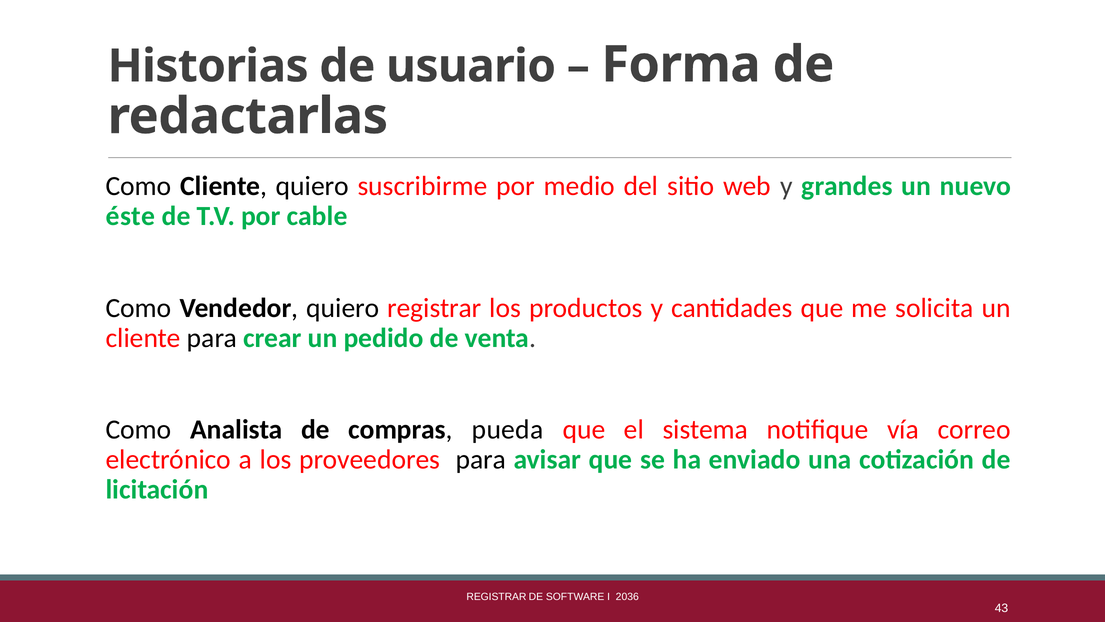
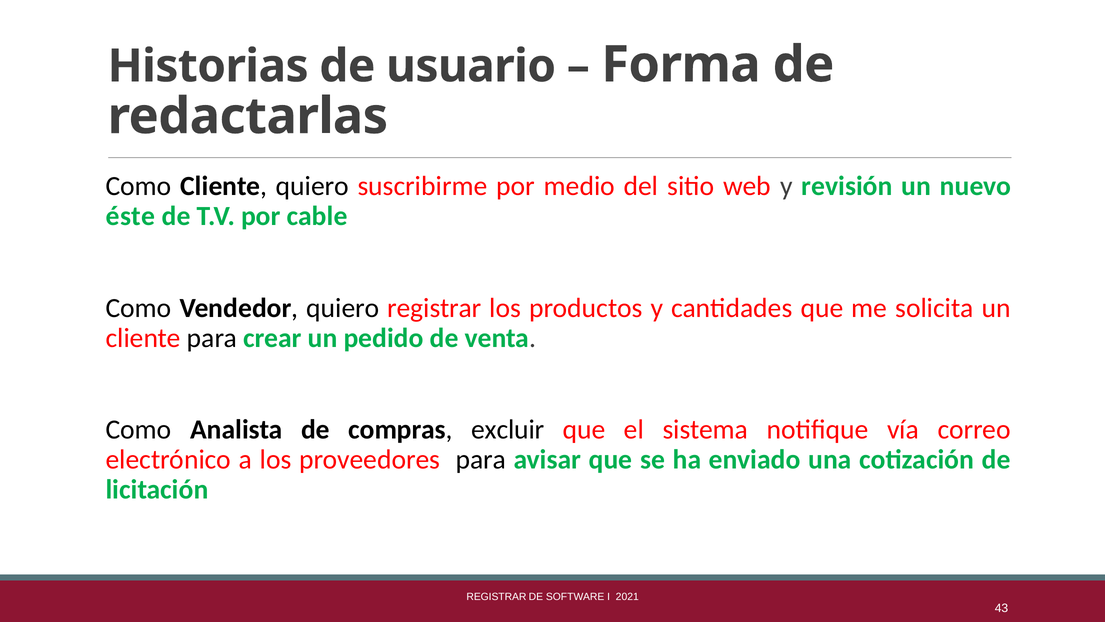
grandes: grandes -> revisión
pueda: pueda -> excluir
2036: 2036 -> 2021
